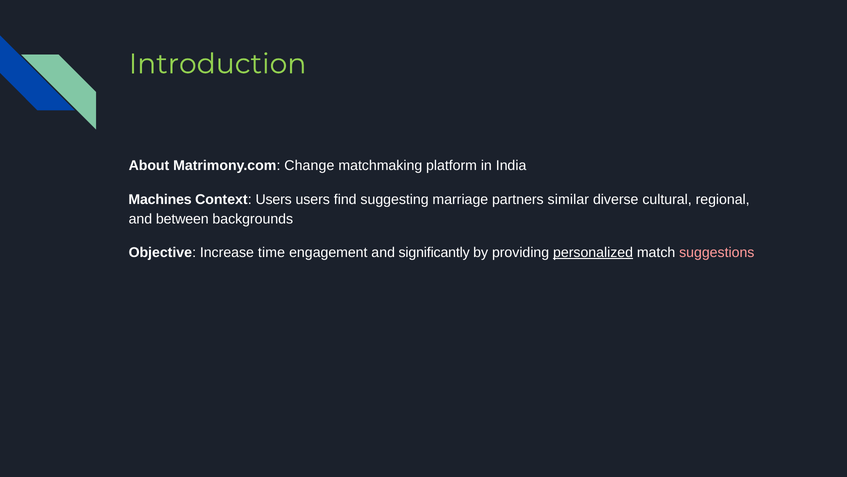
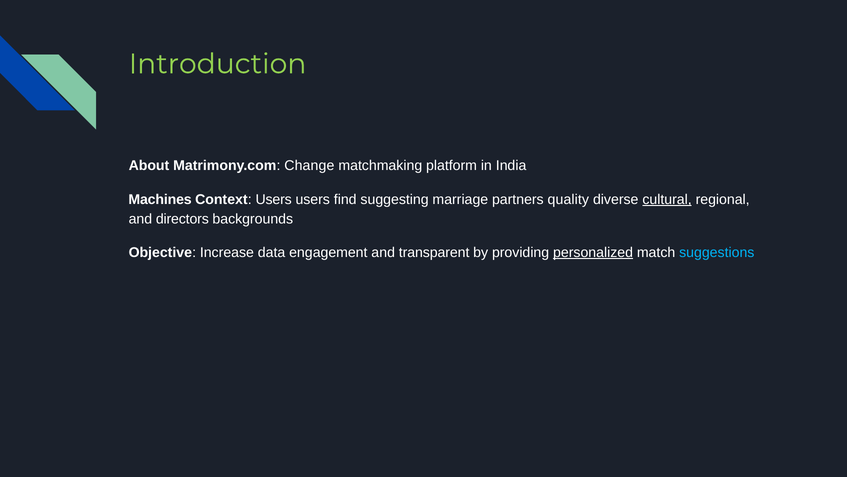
similar: similar -> quality
cultural underline: none -> present
between: between -> directors
time: time -> data
significantly: significantly -> transparent
suggestions colour: pink -> light blue
